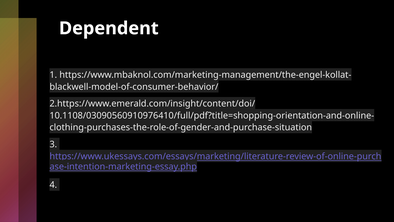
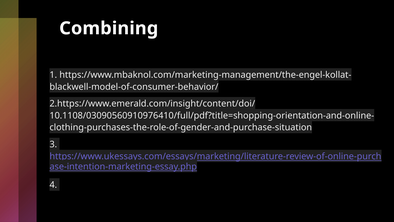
Dependent: Dependent -> Combining
